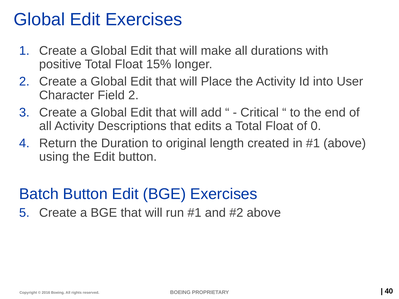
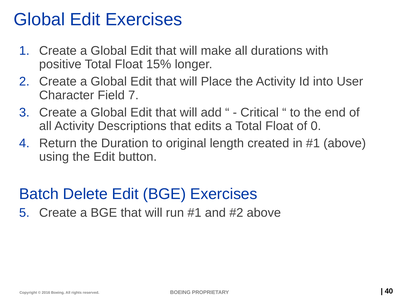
Field 2: 2 -> 7
Batch Button: Button -> Delete
